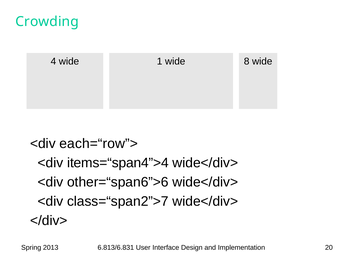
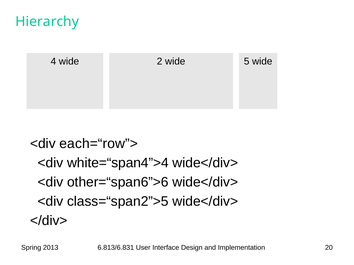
Crowding: Crowding -> Hierarchy
1: 1 -> 2
8: 8 -> 5
items=“span4”>4: items=“span4”>4 -> white=“span4”>4
class=“span2”>7: class=“span2”>7 -> class=“span2”>5
